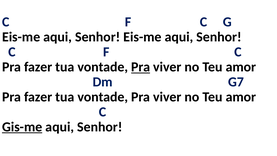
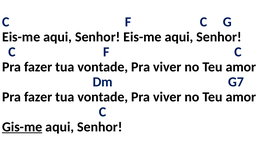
Pra at (141, 67) underline: present -> none
